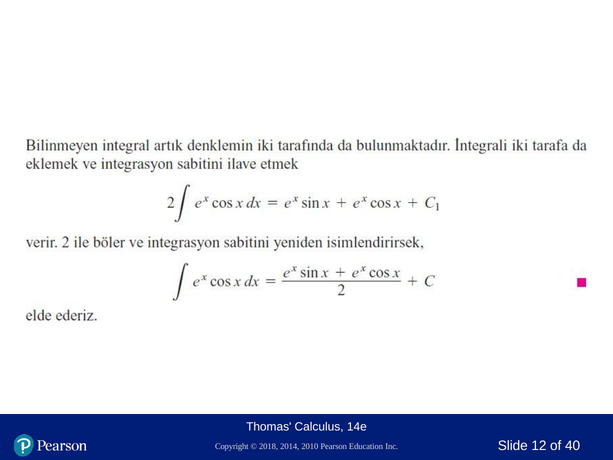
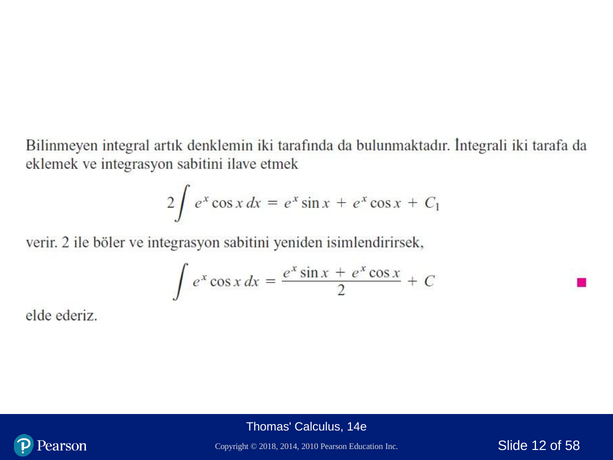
40: 40 -> 58
